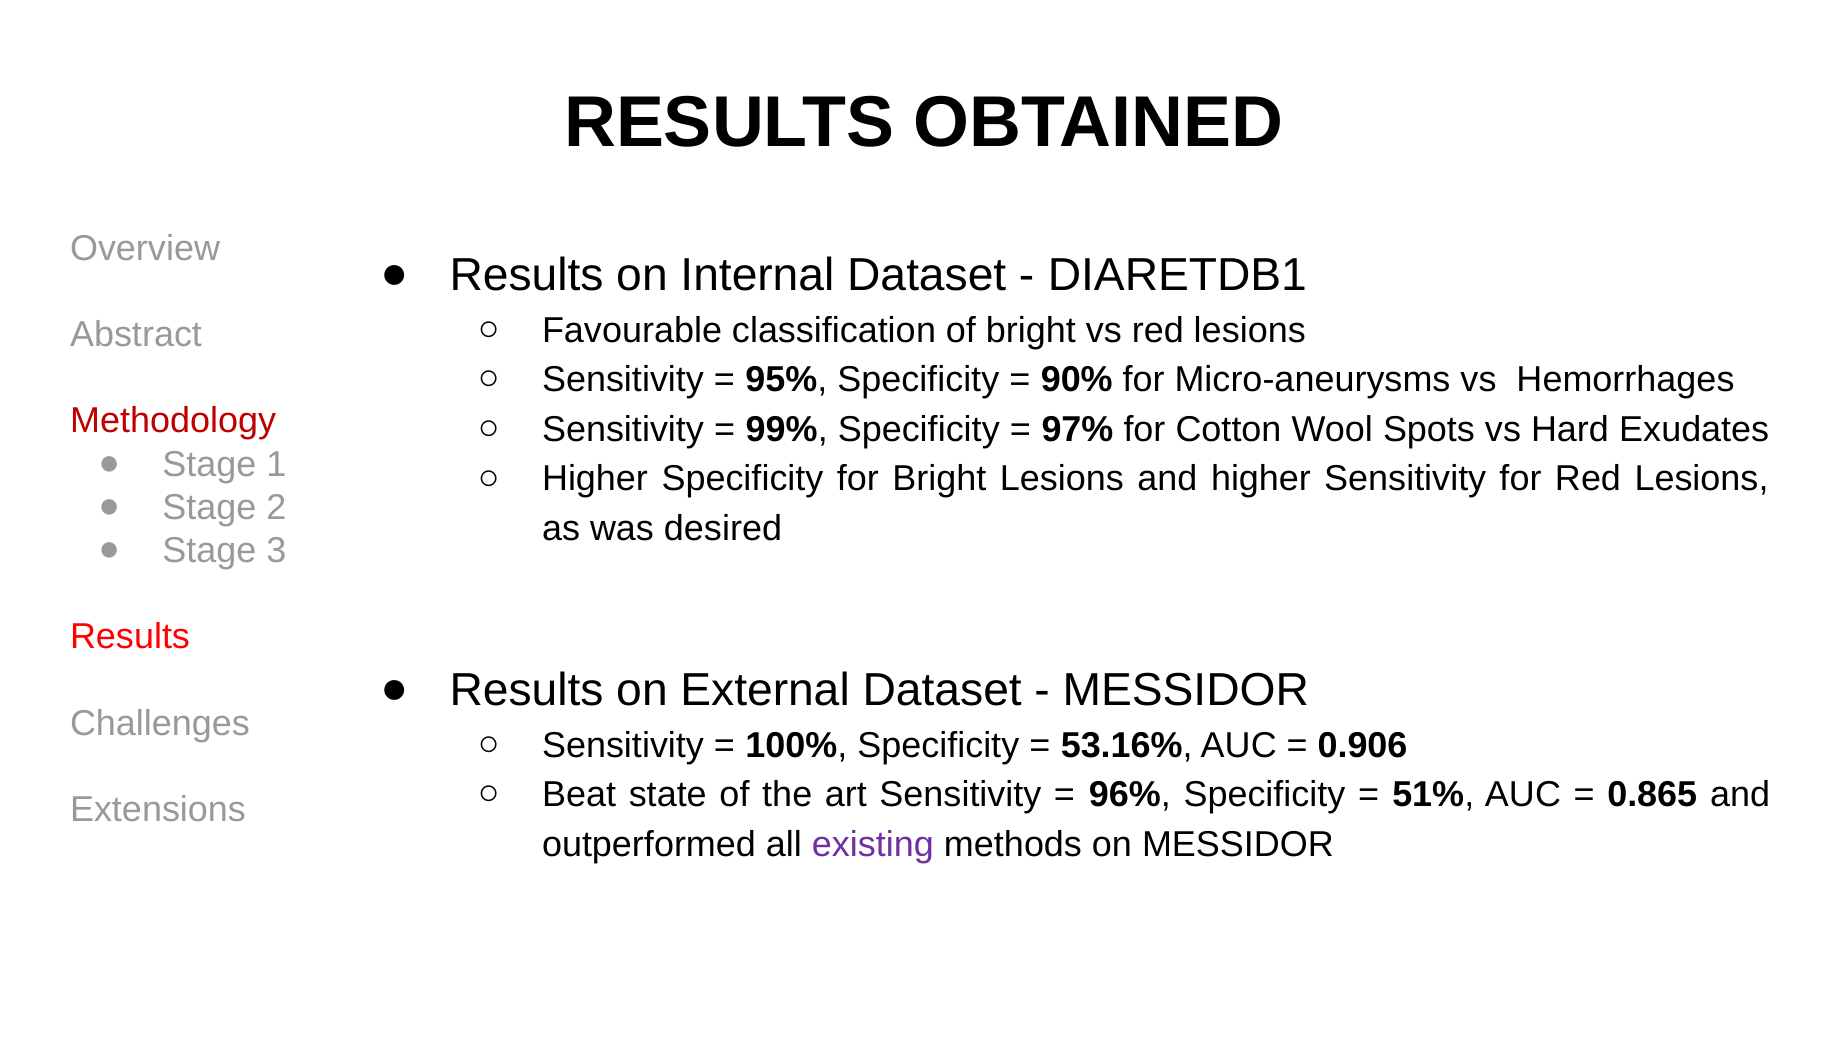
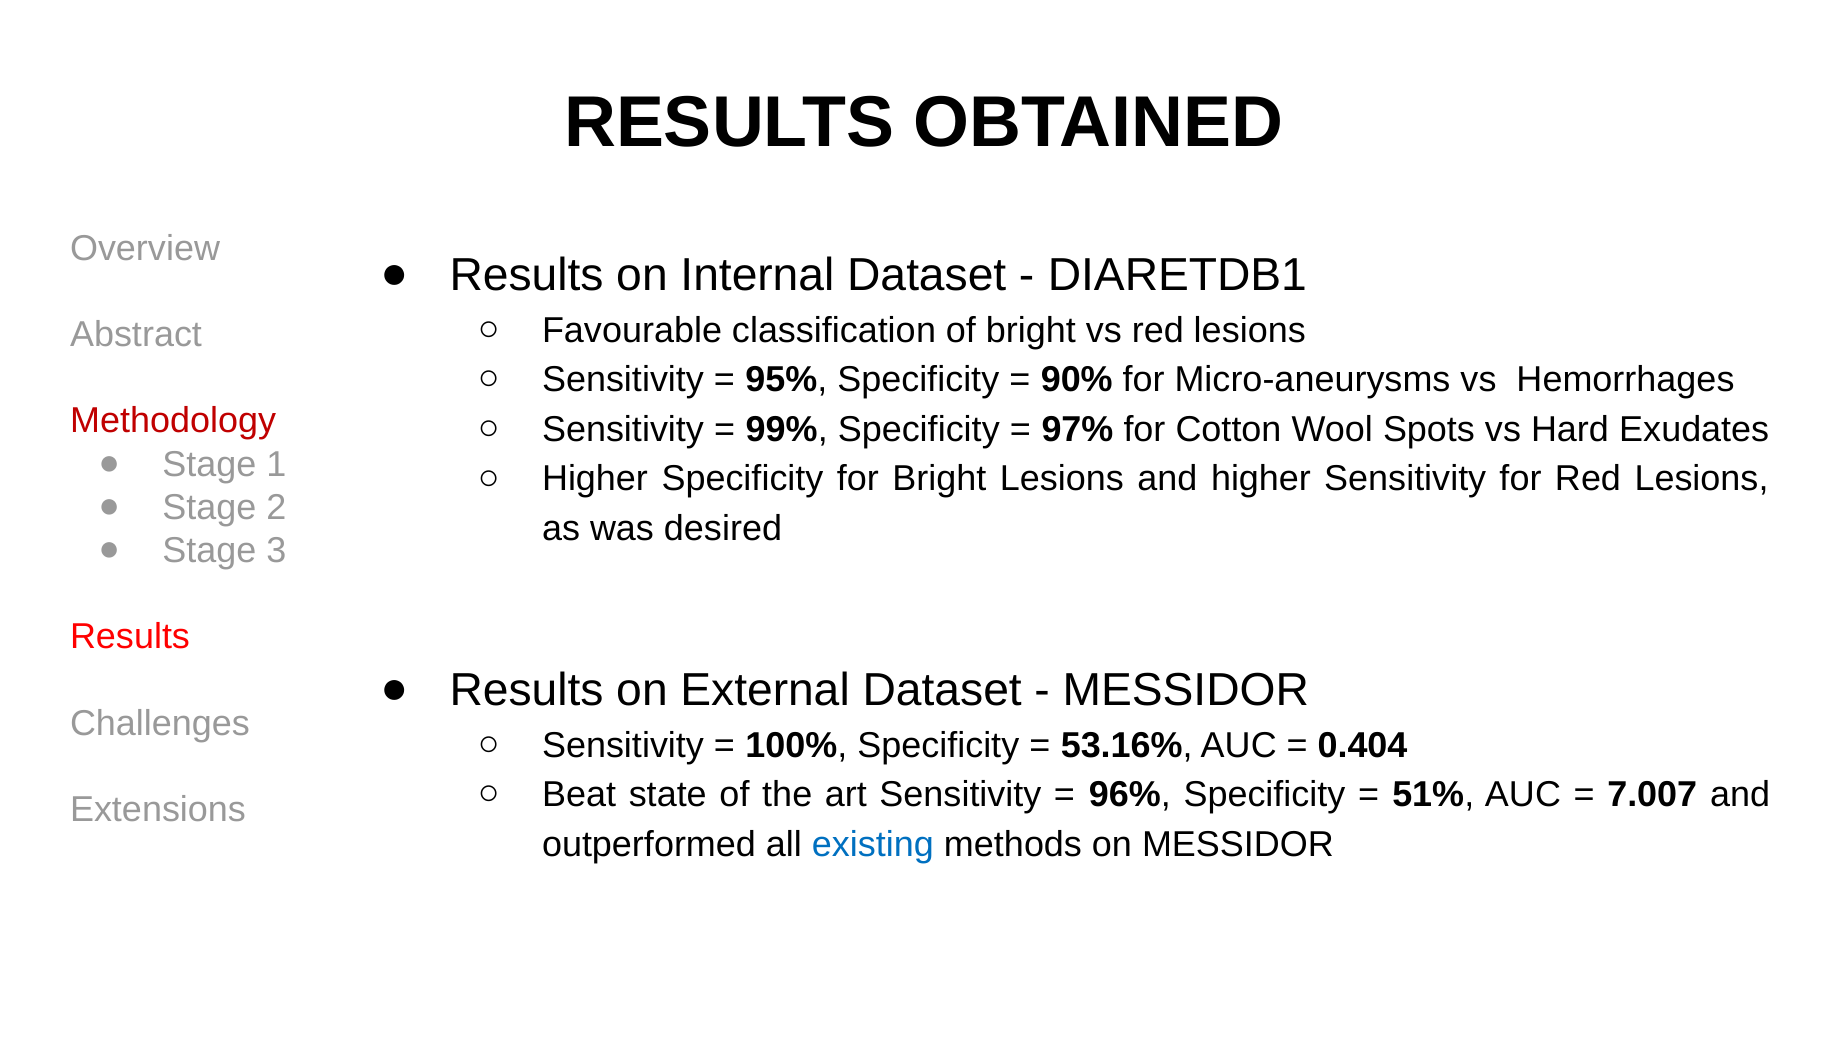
0.906: 0.906 -> 0.404
0.865: 0.865 -> 7.007
existing colour: purple -> blue
